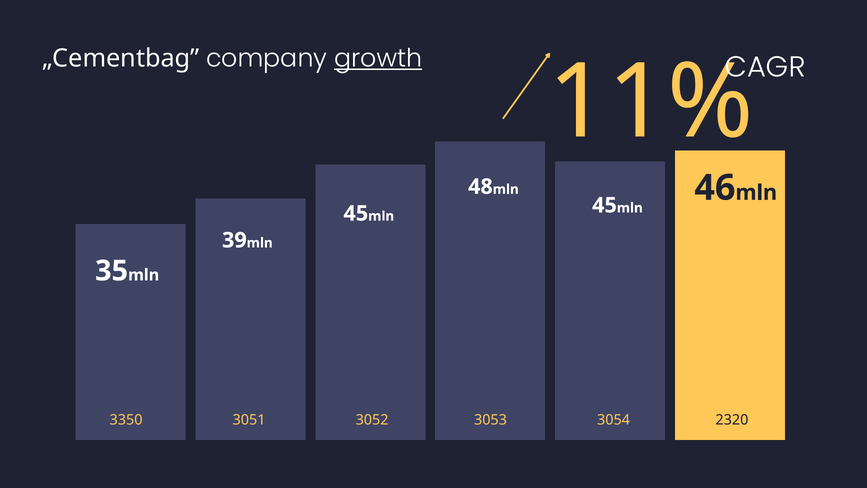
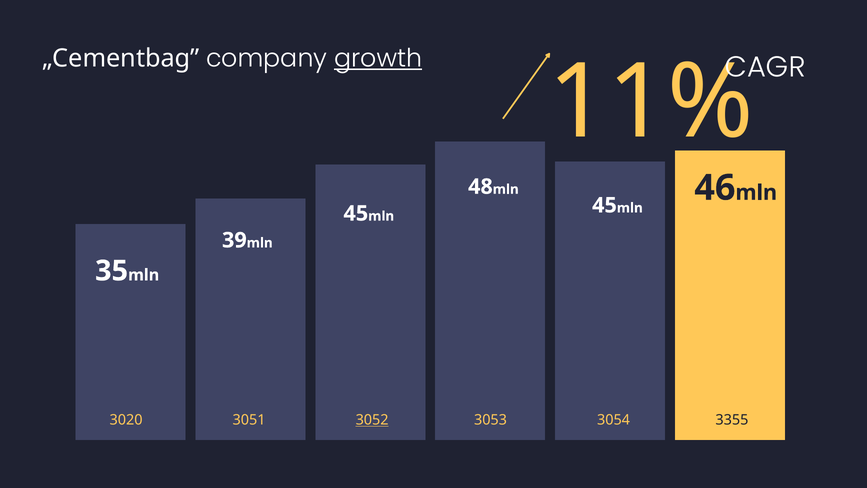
3350: 3350 -> 3020
3052 underline: none -> present
2320: 2320 -> 3355
